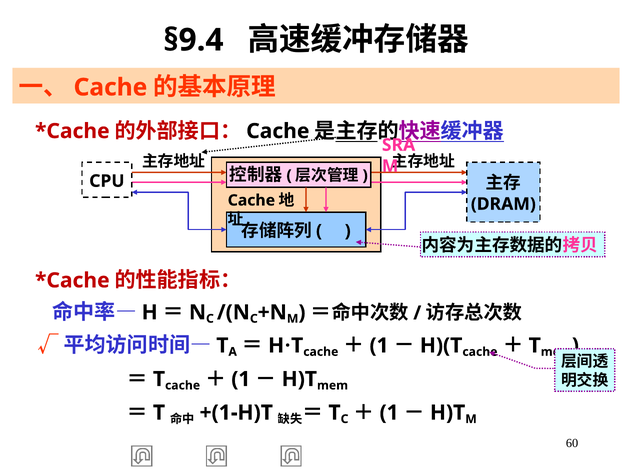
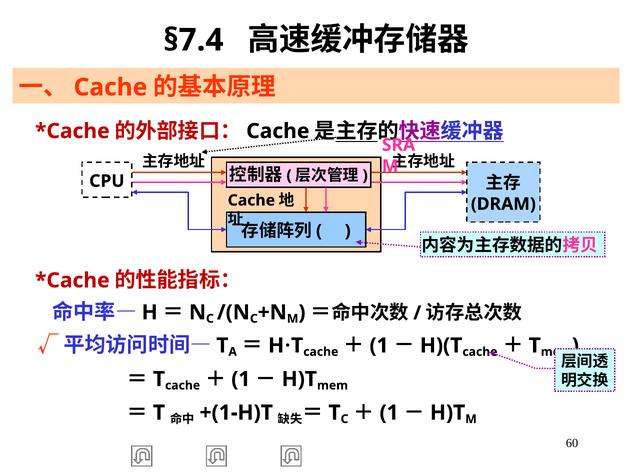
§9.4: §9.4 -> §7.4
